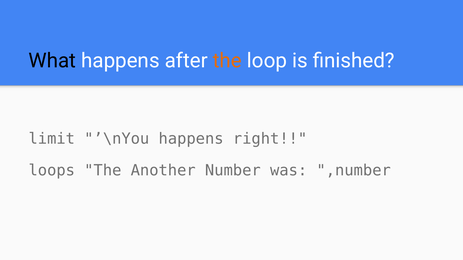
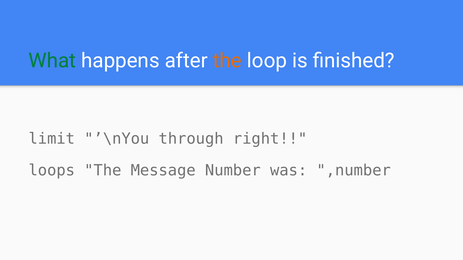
What colour: black -> green
’\nYou happens: happens -> through
Another: Another -> Message
